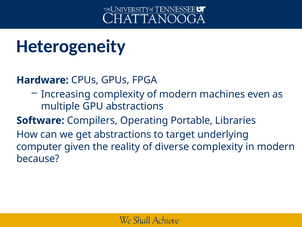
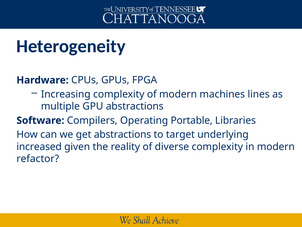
even: even -> lines
computer: computer -> increased
because: because -> refactor
